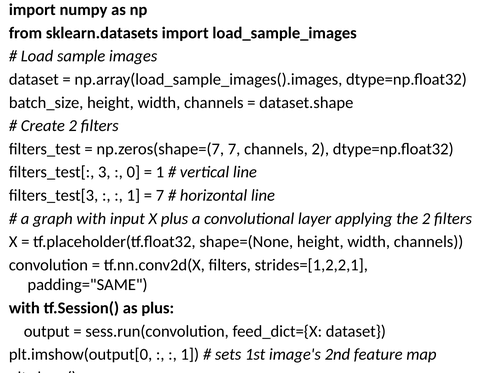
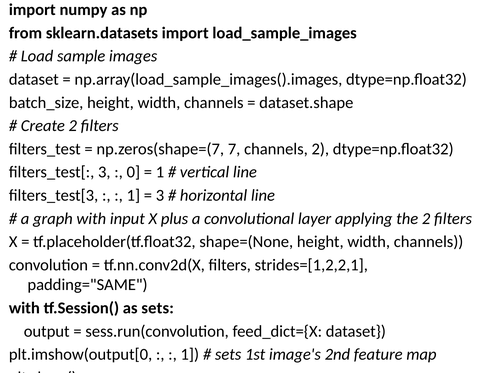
7 at (160, 195): 7 -> 3
as plus: plus -> sets
